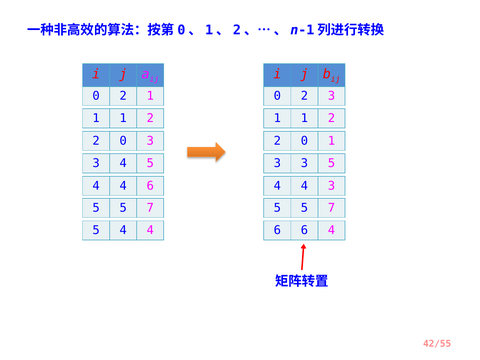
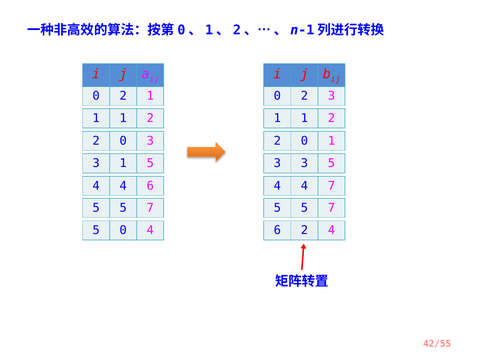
4 at (123, 163): 4 -> 1
4 3: 3 -> 7
5 4: 4 -> 0
6 6: 6 -> 2
